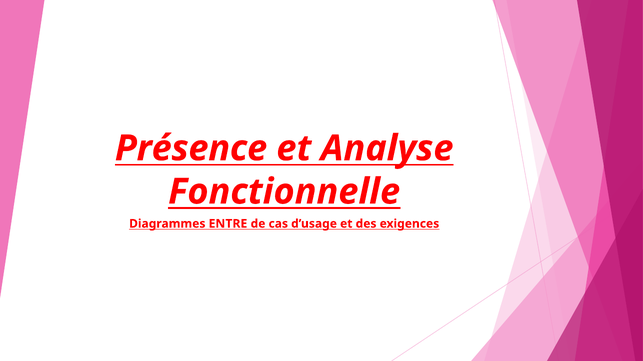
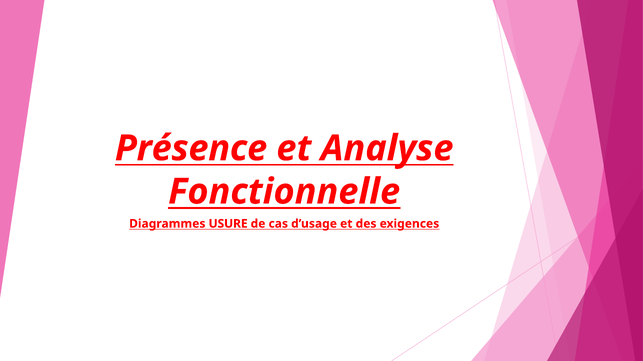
ENTRE: ENTRE -> USURE
